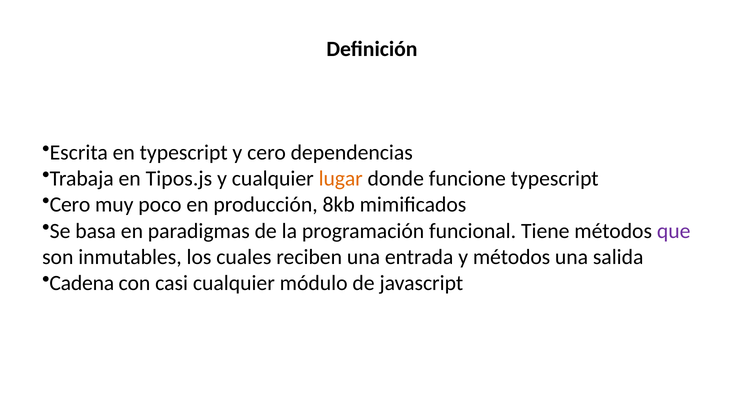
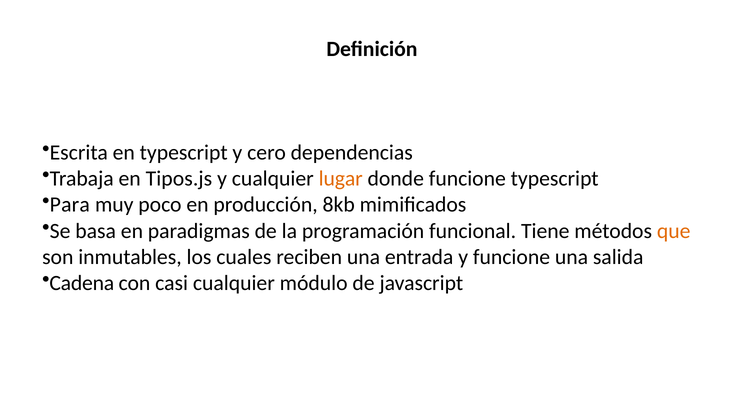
Cero at (70, 205): Cero -> Para
que colour: purple -> orange
y métodos: métodos -> funcione
